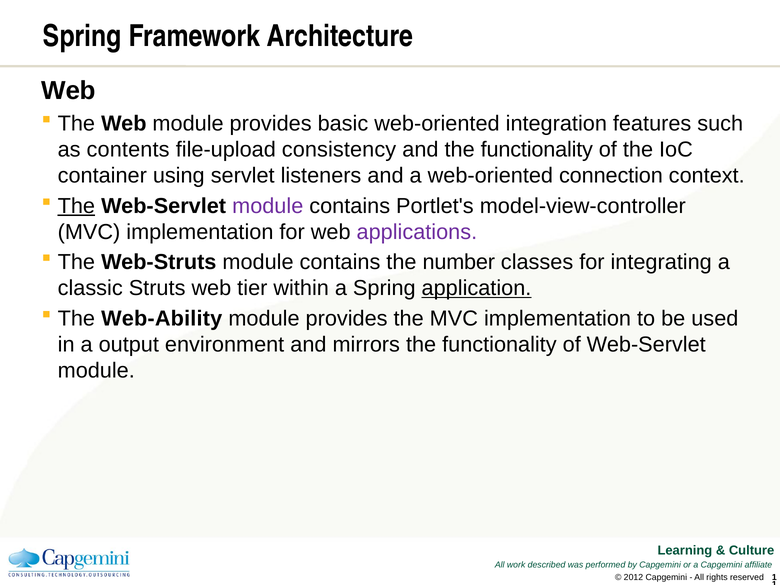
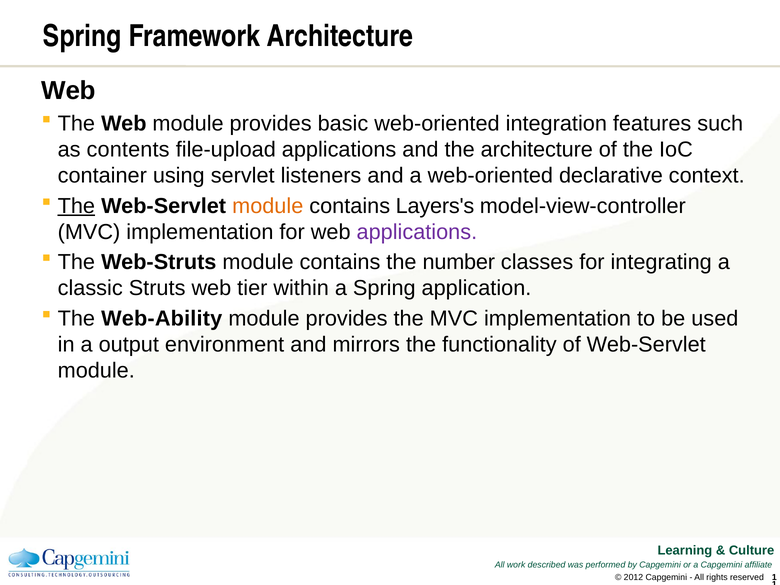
file-upload consistency: consistency -> applications
and the functionality: functionality -> architecture
connection: connection -> declarative
module at (268, 206) colour: purple -> orange
Portlet's: Portlet's -> Layers's
application underline: present -> none
